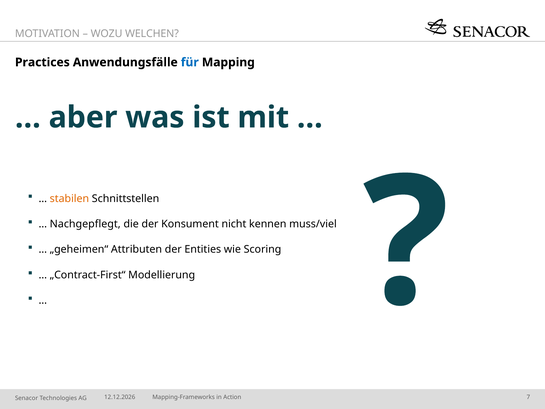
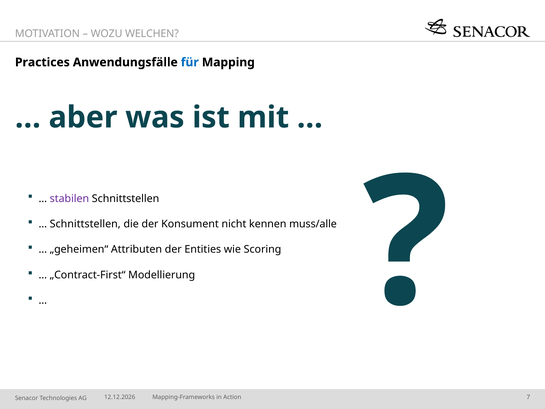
stabilen colour: orange -> purple
Nachgepflegt at (85, 224): Nachgepflegt -> Schnittstellen
muss/viel: muss/viel -> muss/alle
